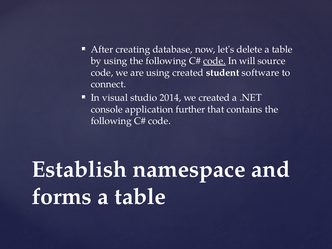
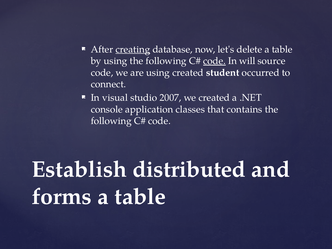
creating underline: none -> present
software: software -> occurred
2014: 2014 -> 2007
further: further -> classes
namespace: namespace -> distributed
